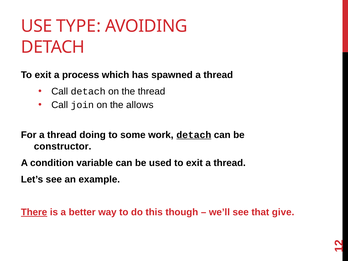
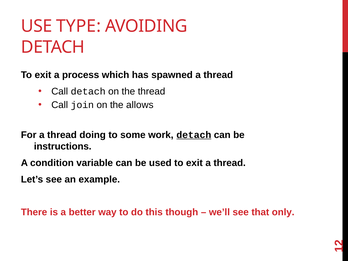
constructor: constructor -> instructions
There underline: present -> none
give: give -> only
